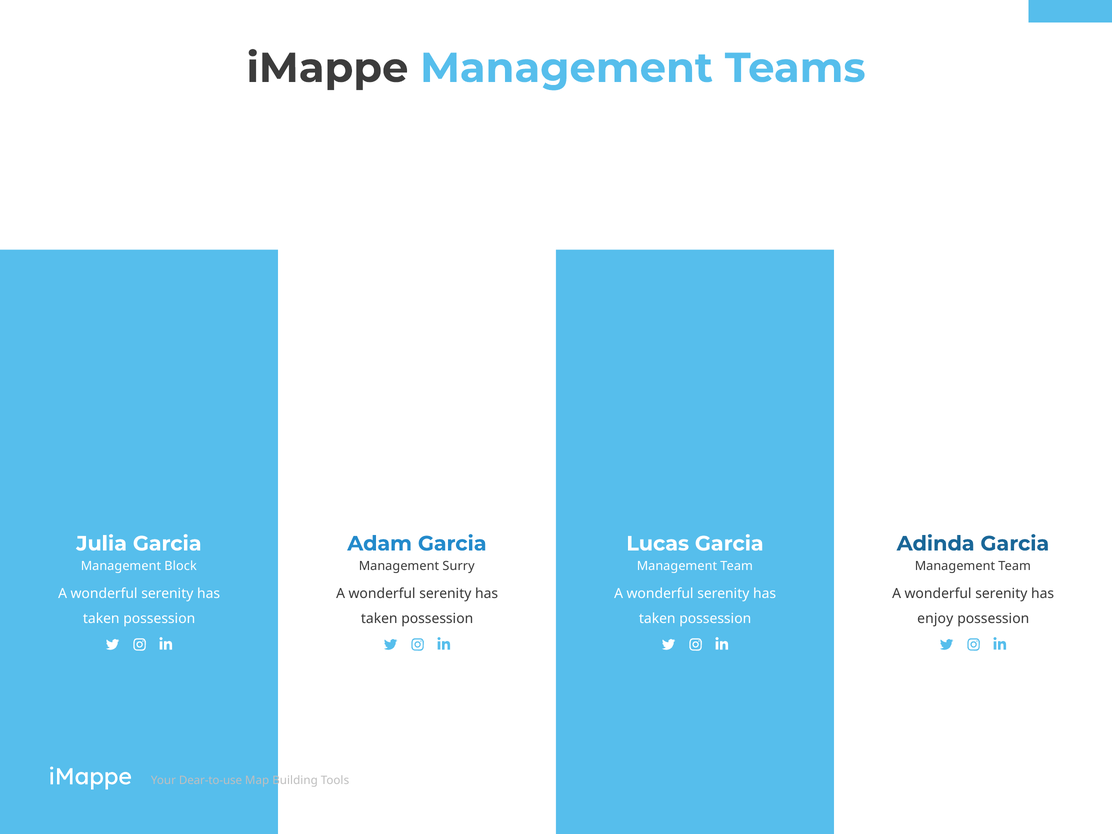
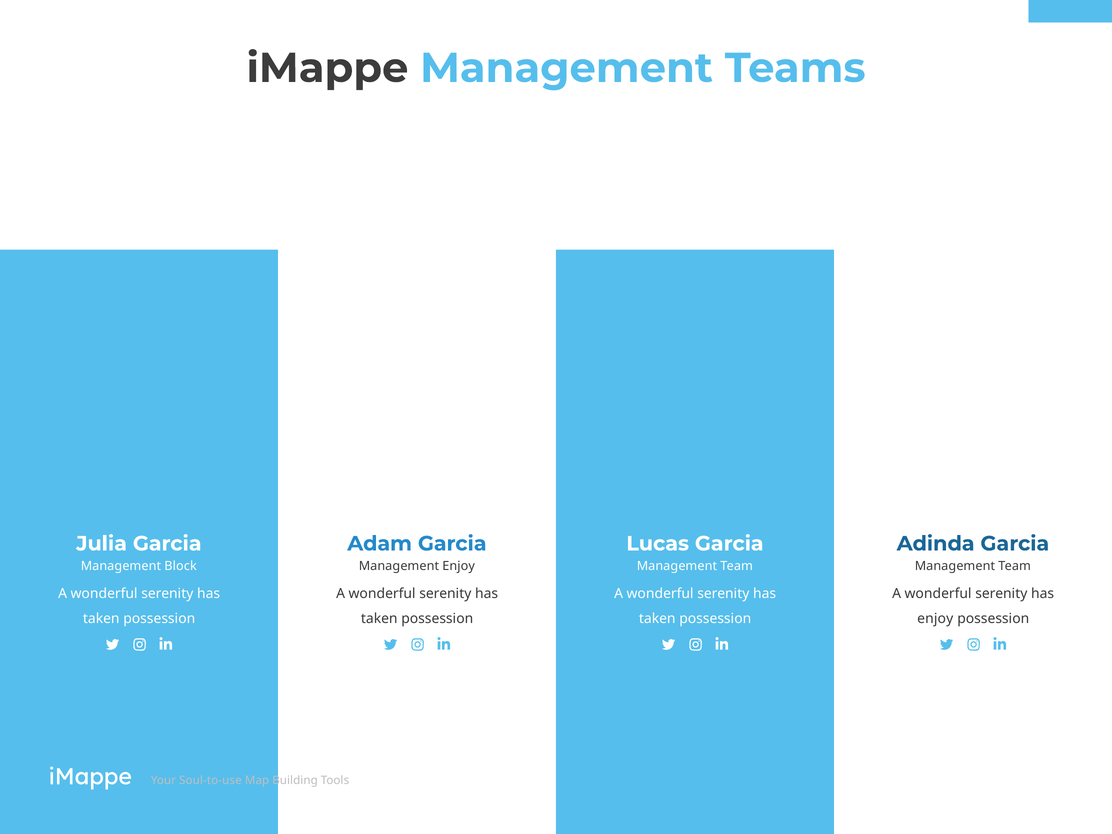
Management Surry: Surry -> Enjoy
Dear-to-use: Dear-to-use -> Soul-to-use
